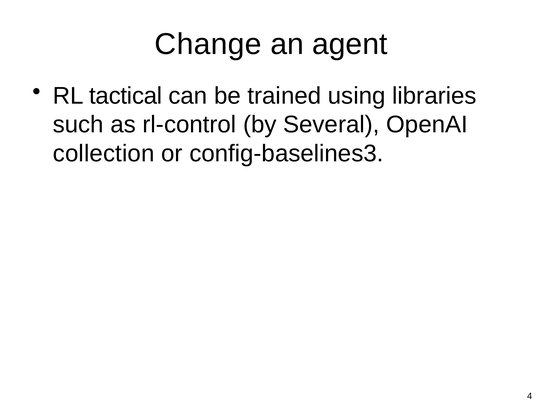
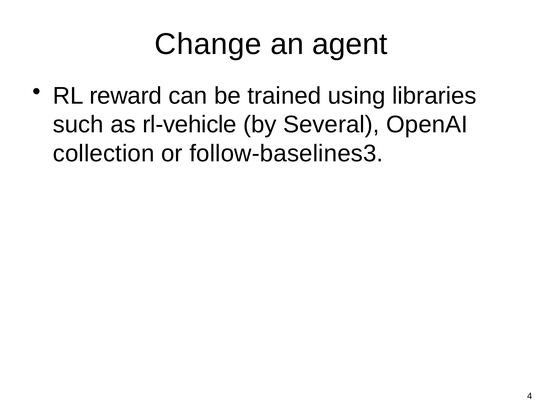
tactical: tactical -> reward
rl-control: rl-control -> rl-vehicle
config-baselines3: config-baselines3 -> follow-baselines3
